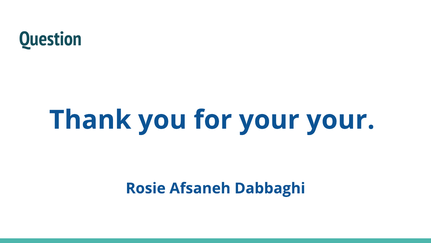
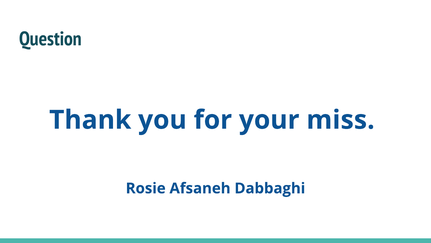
your your: your -> miss
